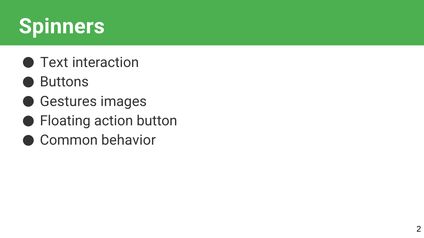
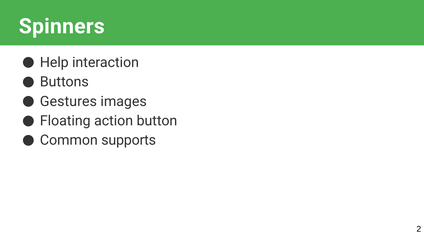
Text: Text -> Help
behavior: behavior -> supports
